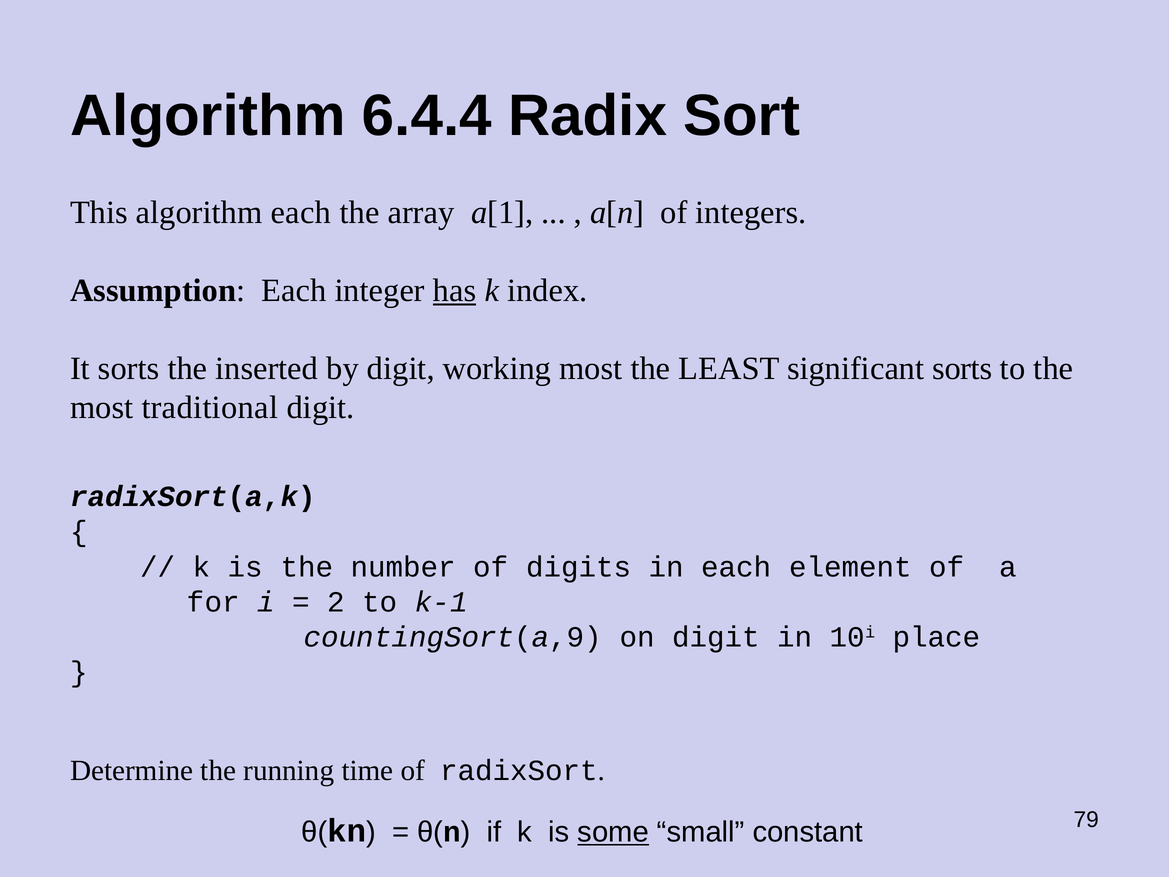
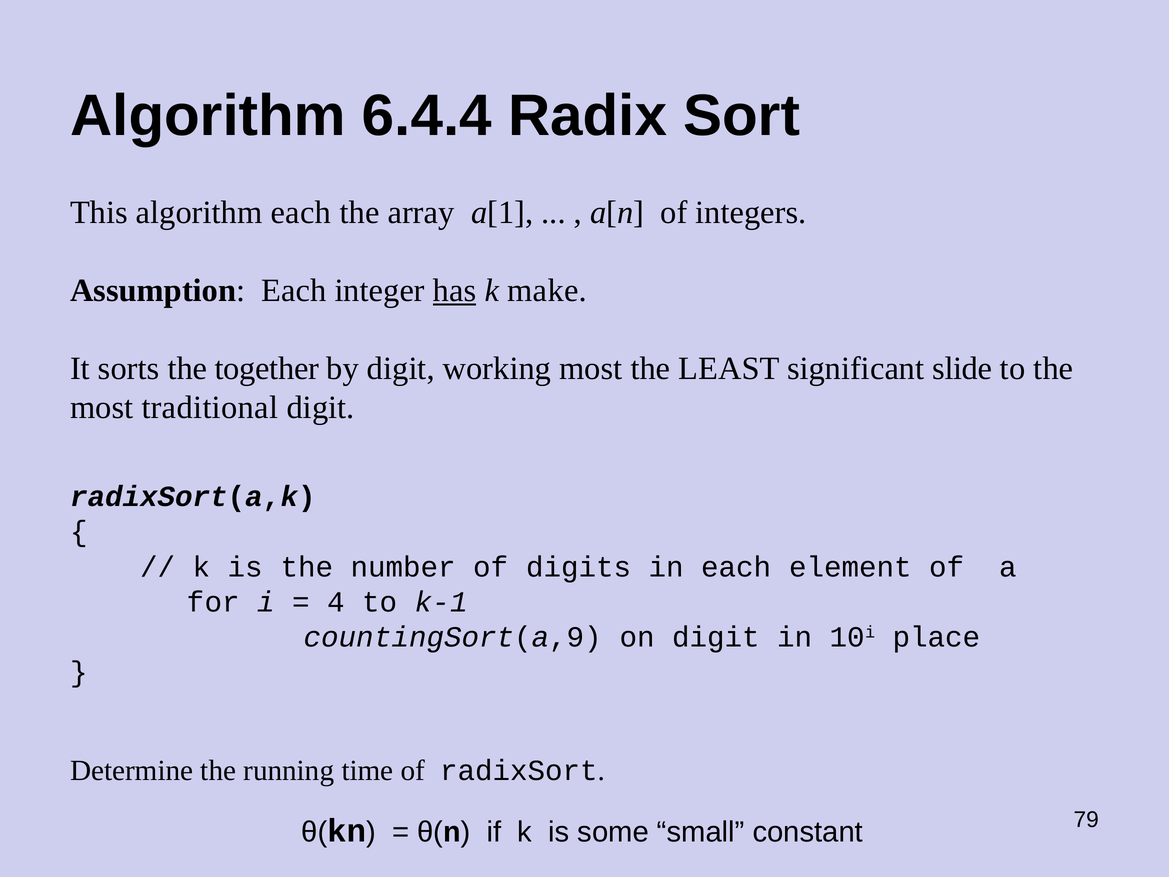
index: index -> make
inserted: inserted -> together
significant sorts: sorts -> slide
2: 2 -> 4
some underline: present -> none
